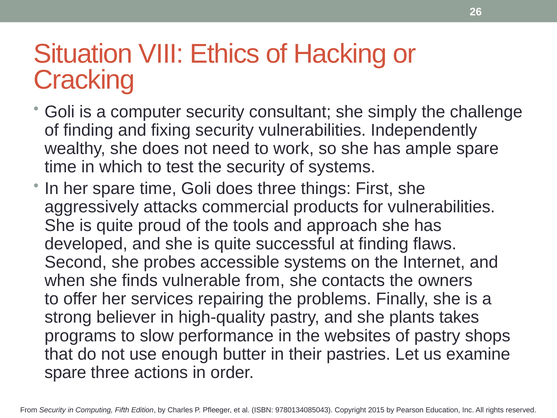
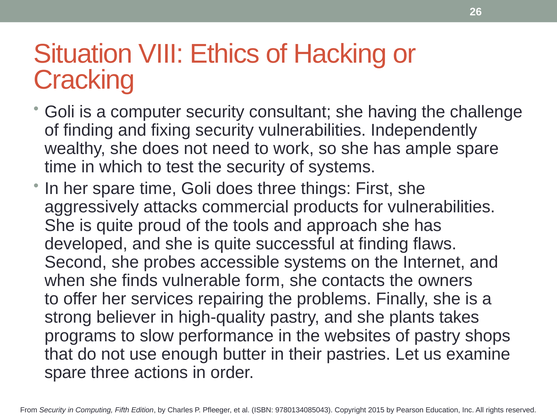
simply: simply -> having
vulnerable from: from -> form
